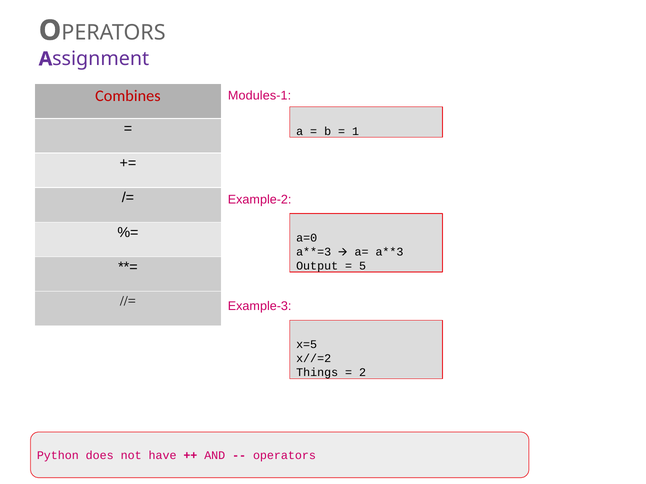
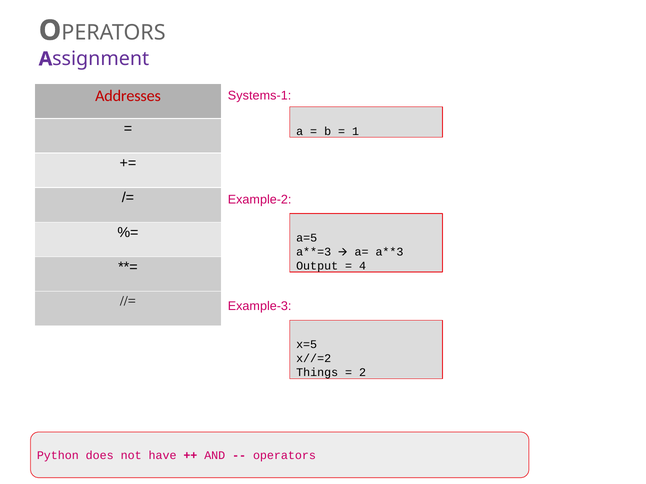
Combines: Combines -> Addresses
Modules-1: Modules-1 -> Systems-1
a=0: a=0 -> a=5
5: 5 -> 4
